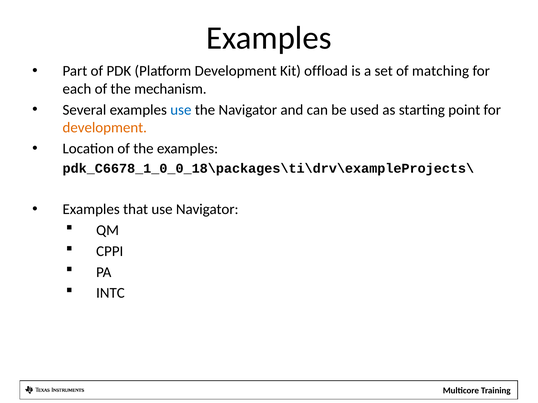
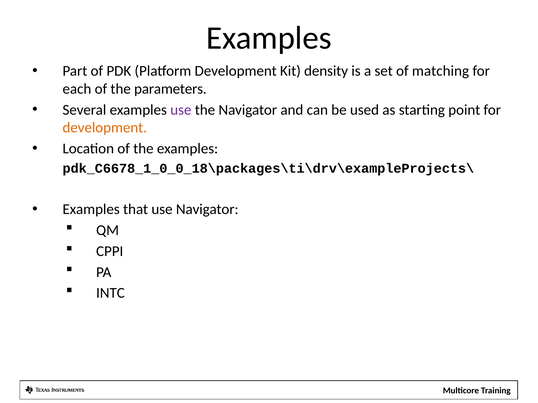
offload: offload -> density
mechanism: mechanism -> parameters
use at (181, 110) colour: blue -> purple
